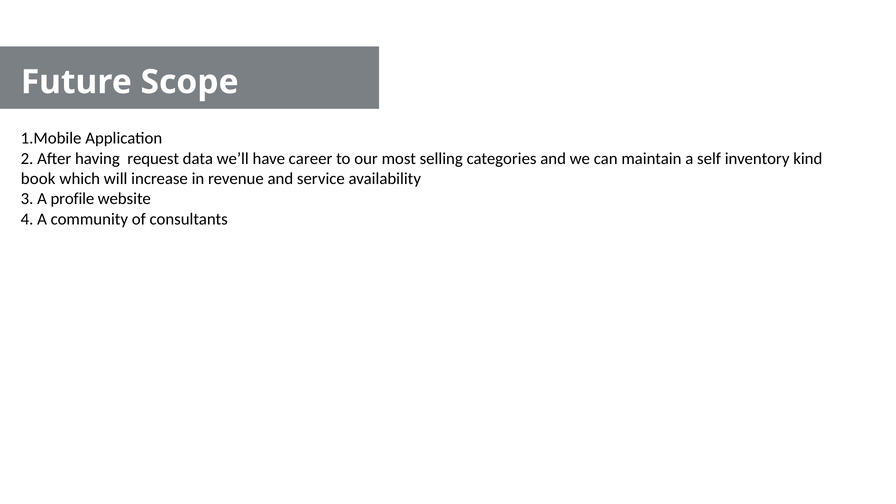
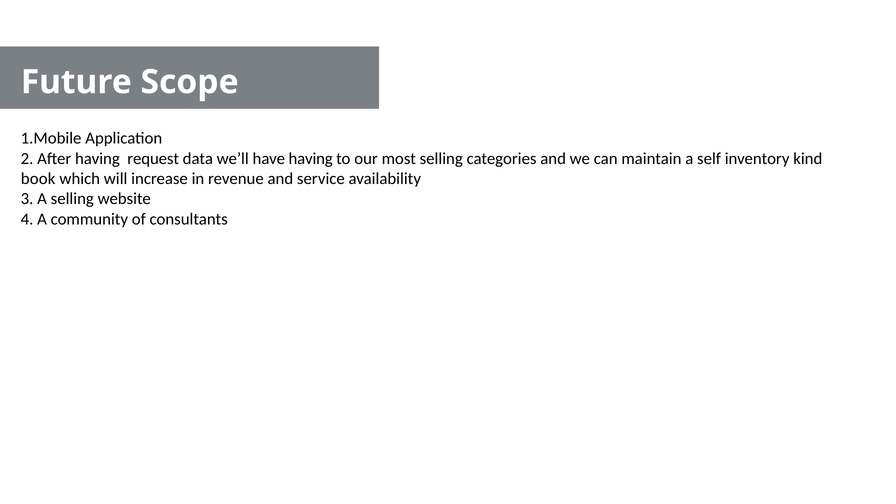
have career: career -> having
A profile: profile -> selling
